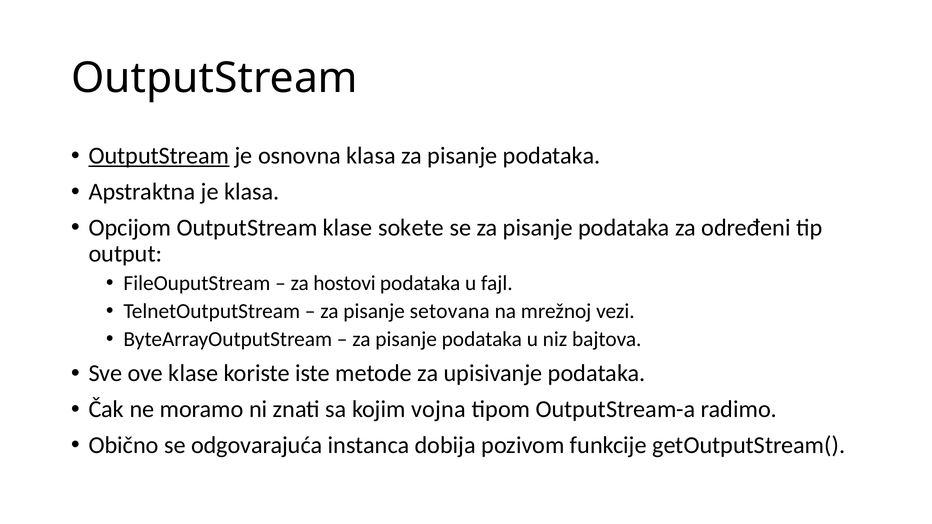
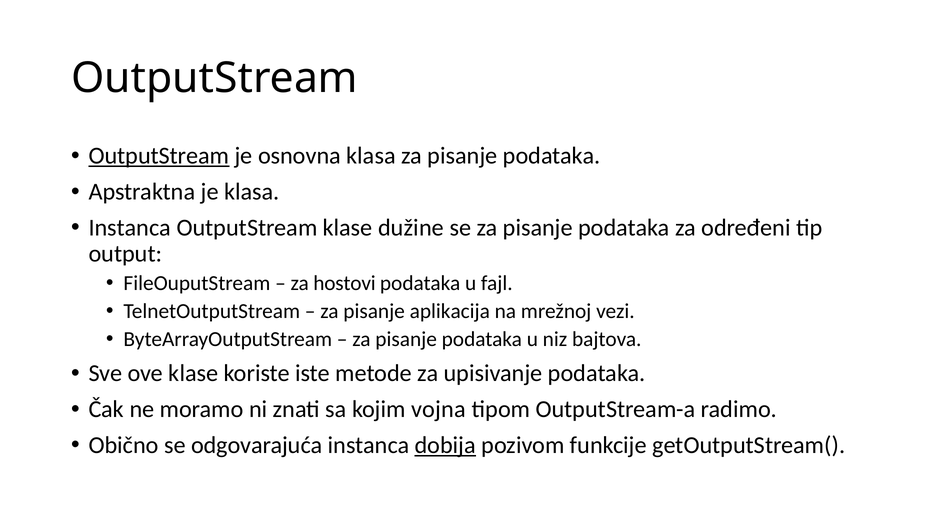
Opcijom at (130, 228): Opcijom -> Instanca
sokete: sokete -> dužine
setovana: setovana -> aplikacija
dobija underline: none -> present
